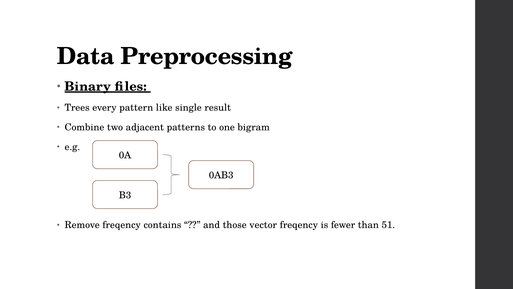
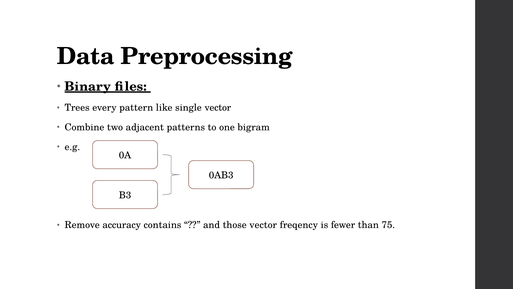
single result: result -> vector
Remove freqency: freqency -> accuracy
51: 51 -> 75
